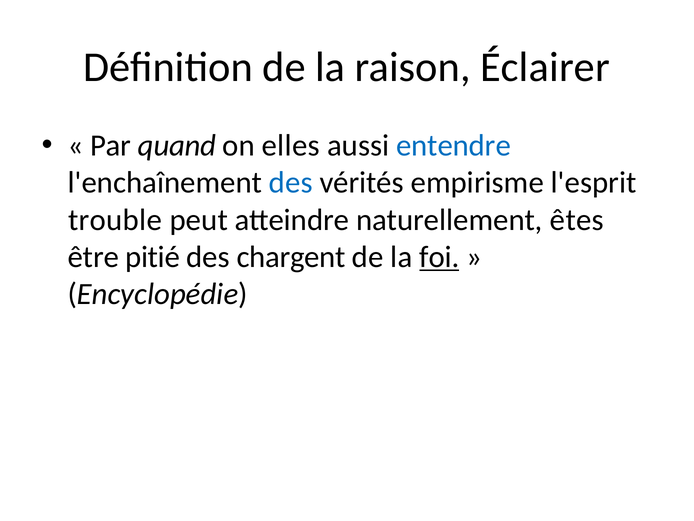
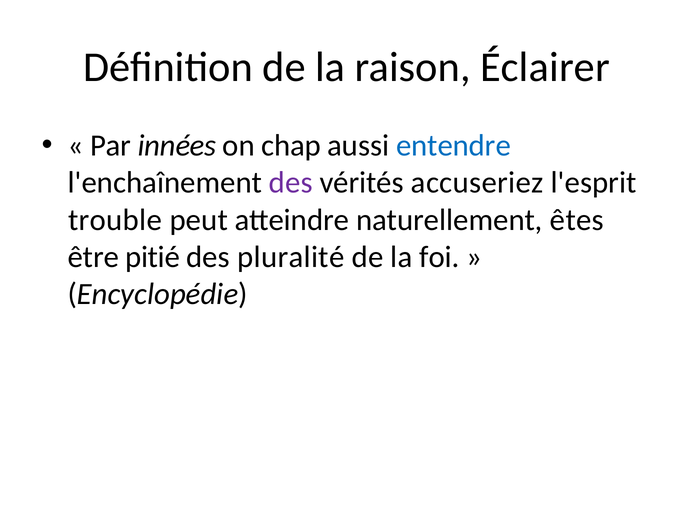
quand: quand -> innées
elles: elles -> chap
des at (291, 183) colour: blue -> purple
empirisme: empirisme -> accuseriez
chargent: chargent -> pluralité
foi underline: present -> none
